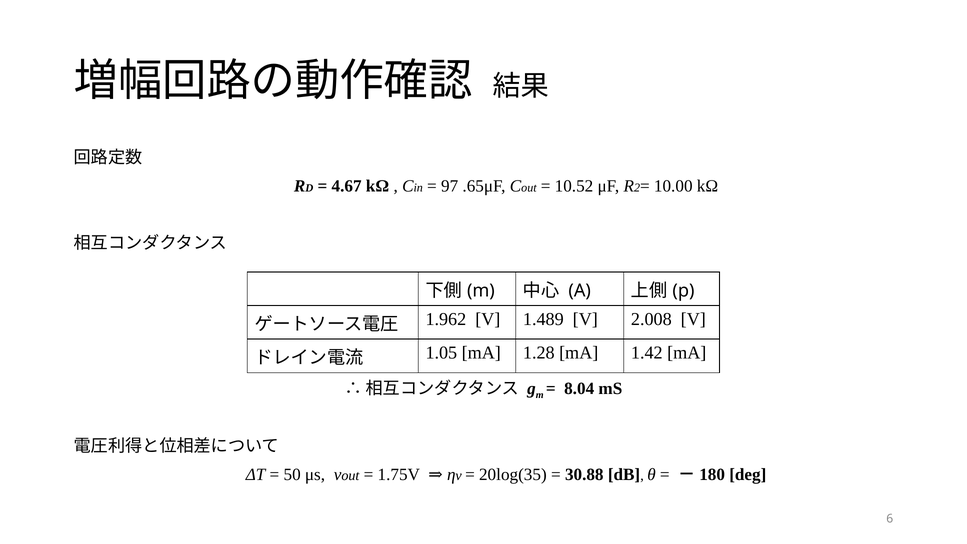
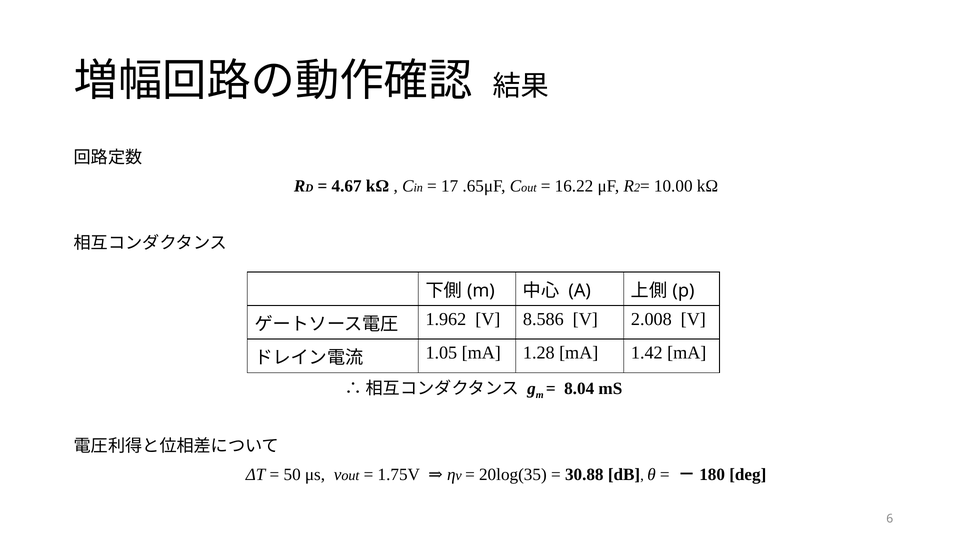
97: 97 -> 17
10.52: 10.52 -> 16.22
1.489: 1.489 -> 8.586
